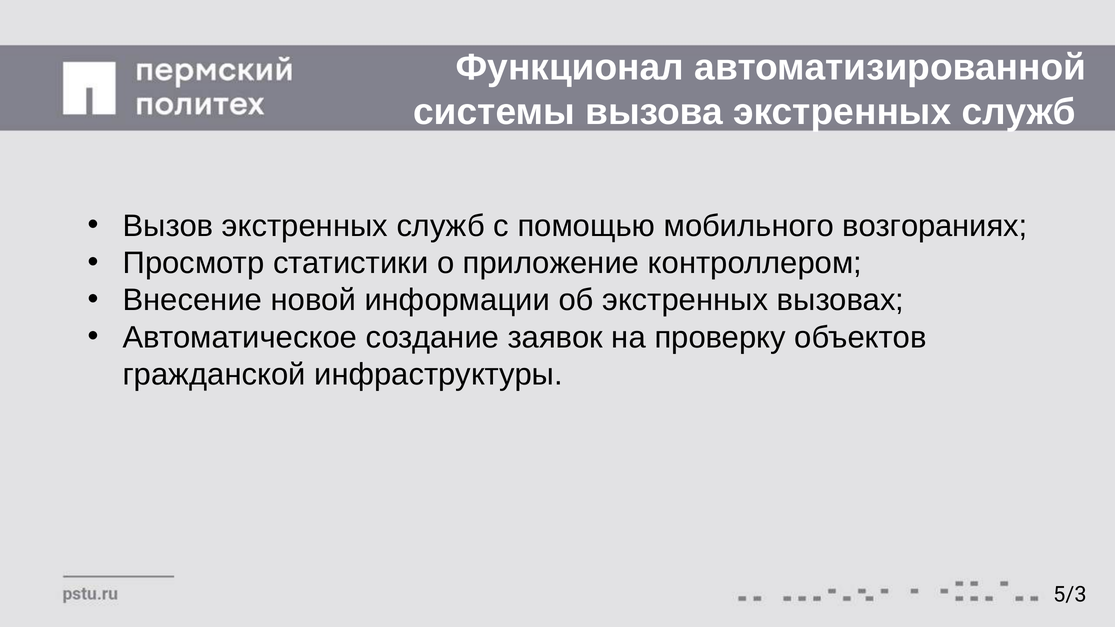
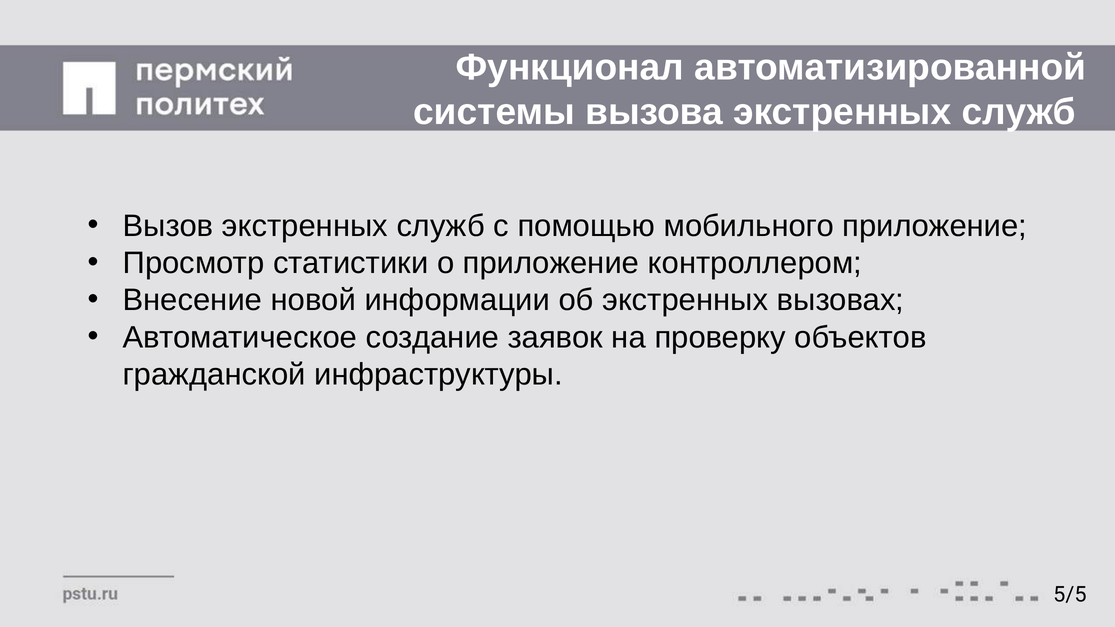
мобильного возгораниях: возгораниях -> приложение
5/3: 5/3 -> 5/5
